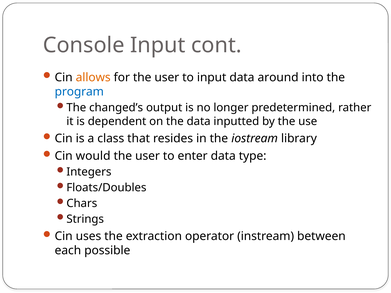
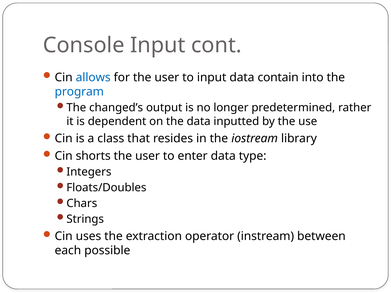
allows colour: orange -> blue
around: around -> contain
would: would -> shorts
